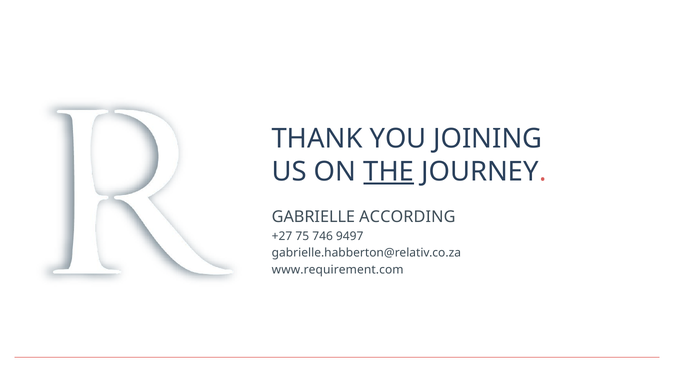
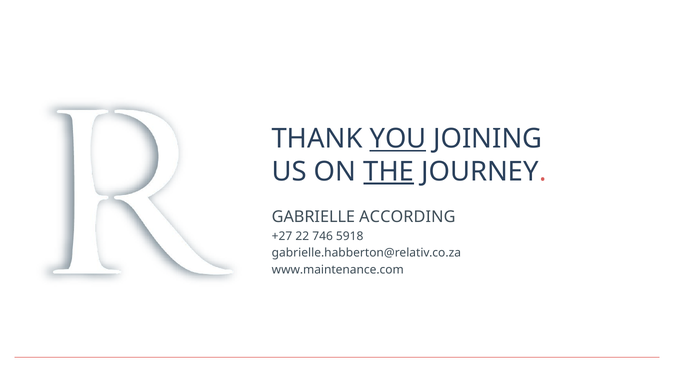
YOU underline: none -> present
75: 75 -> 22
9497: 9497 -> 5918
www.requirement.com: www.requirement.com -> www.maintenance.com
